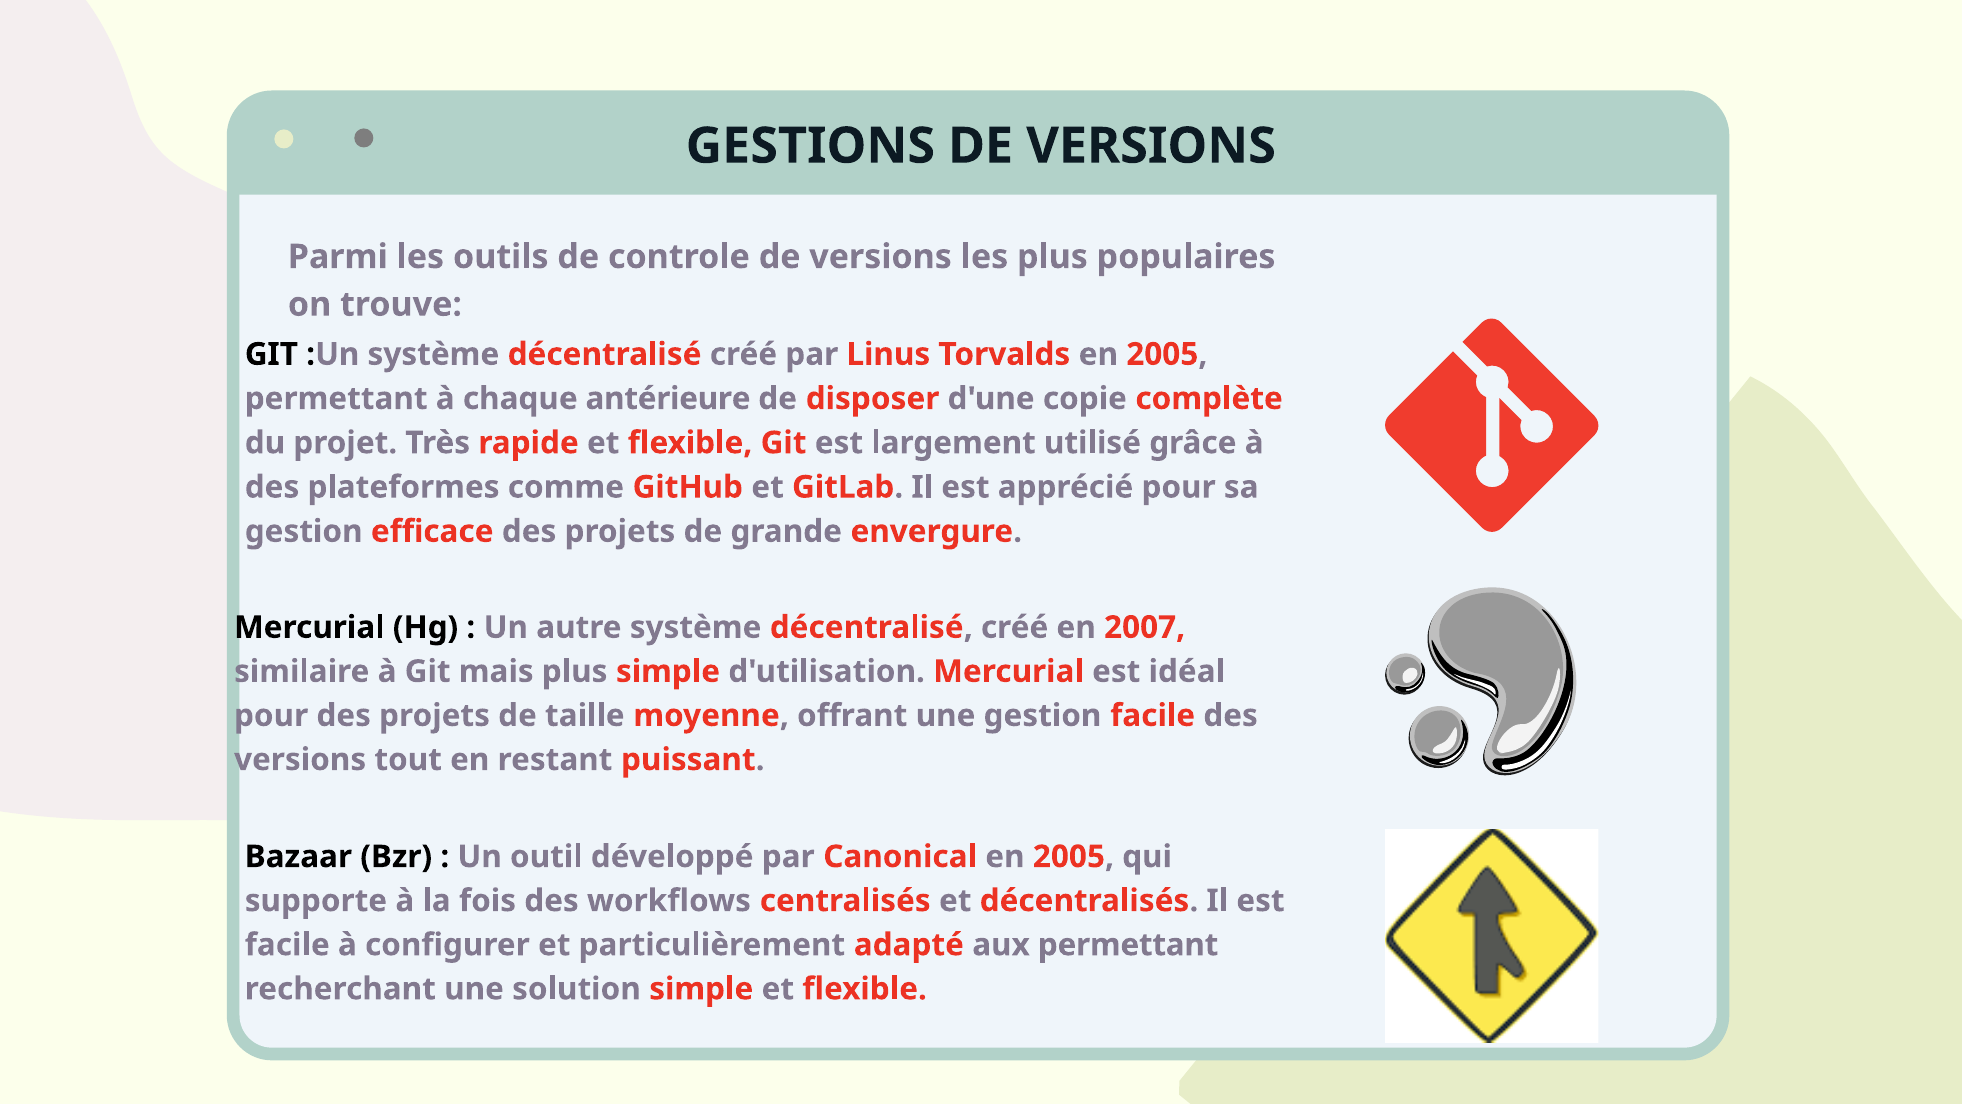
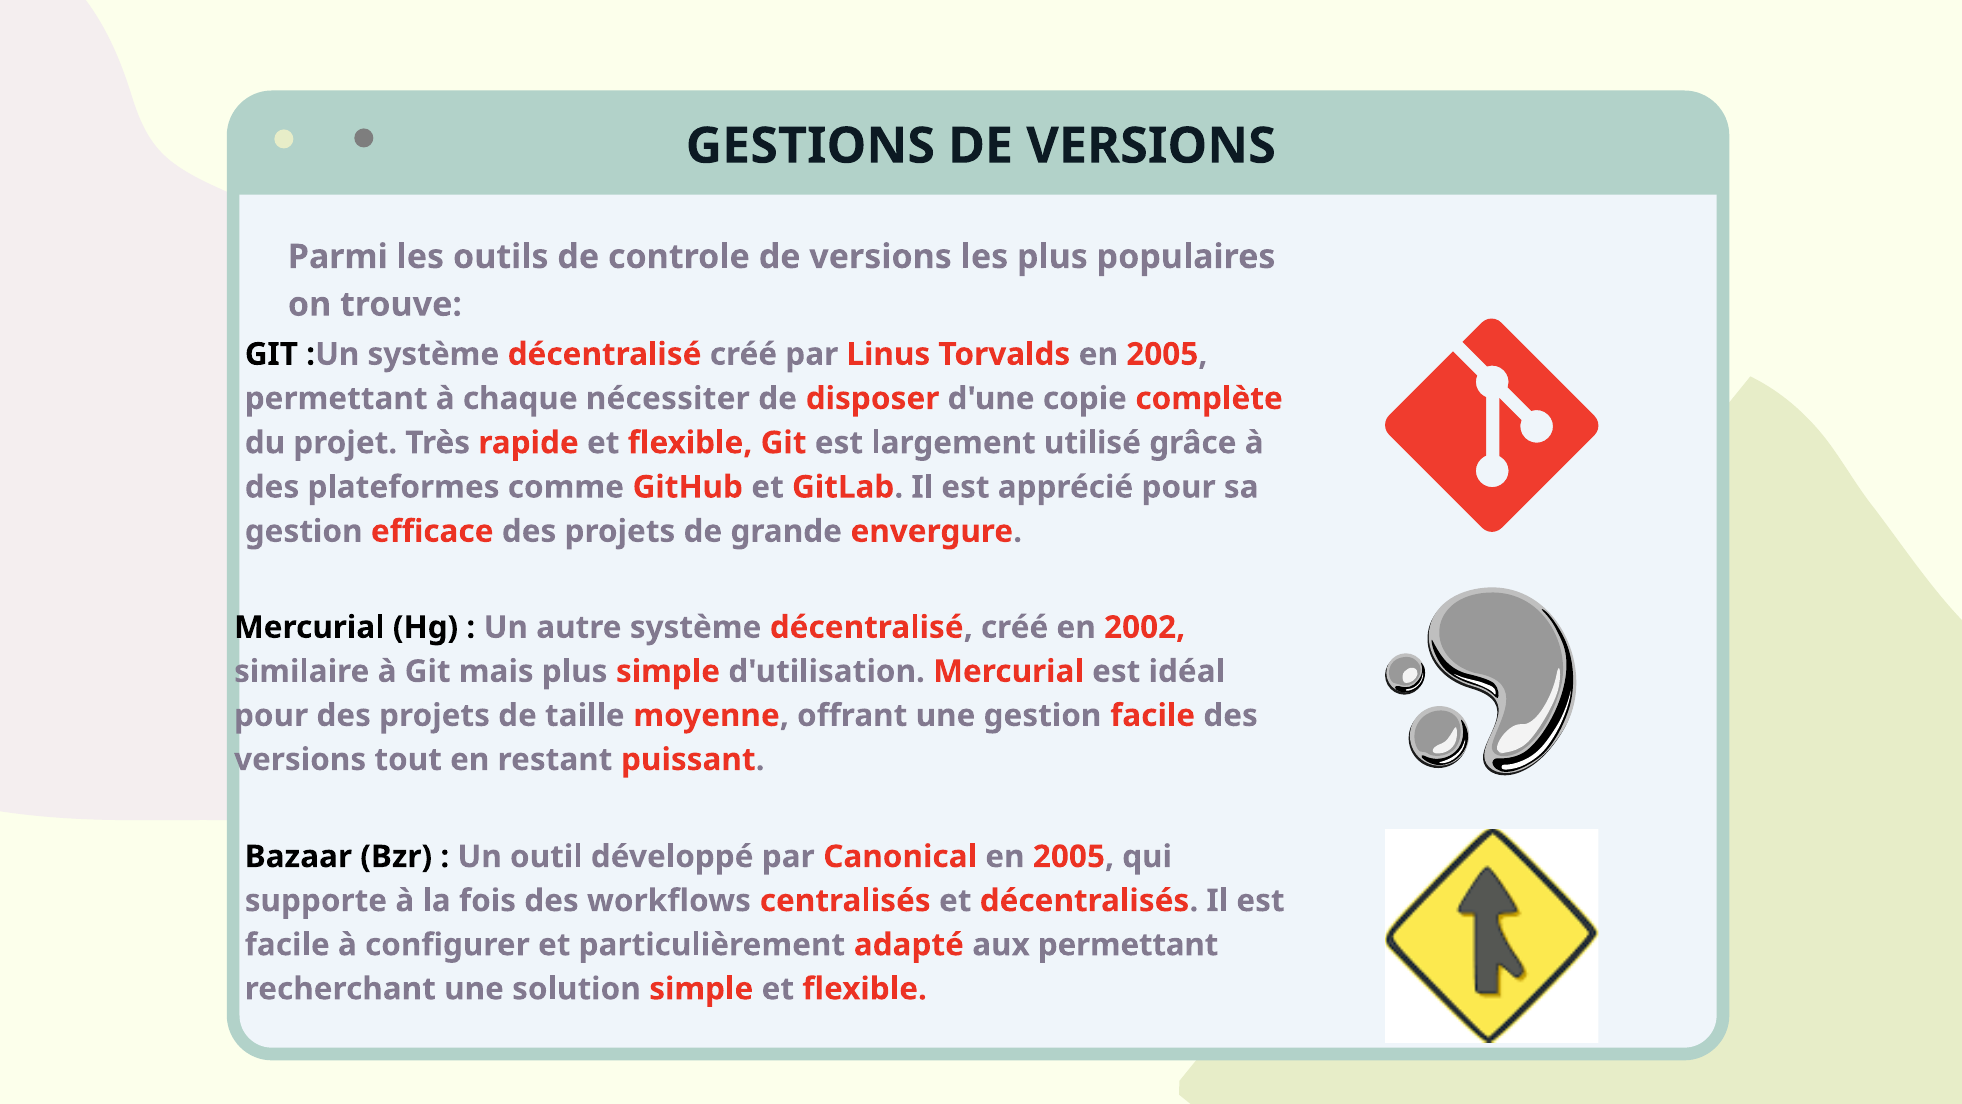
antérieure: antérieure -> nécessiter
2007: 2007 -> 2002
